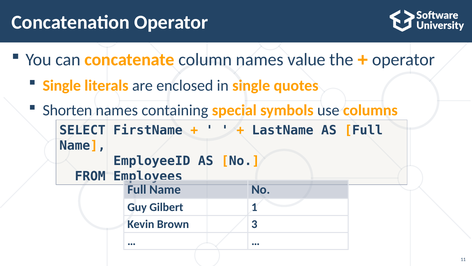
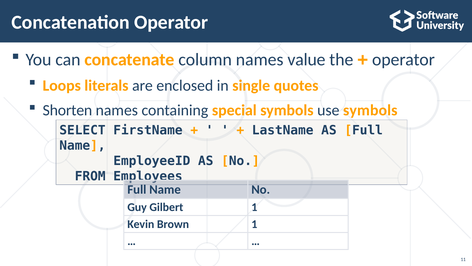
Single at (62, 85): Single -> Loops
use columns: columns -> symbols
Brown 3: 3 -> 1
